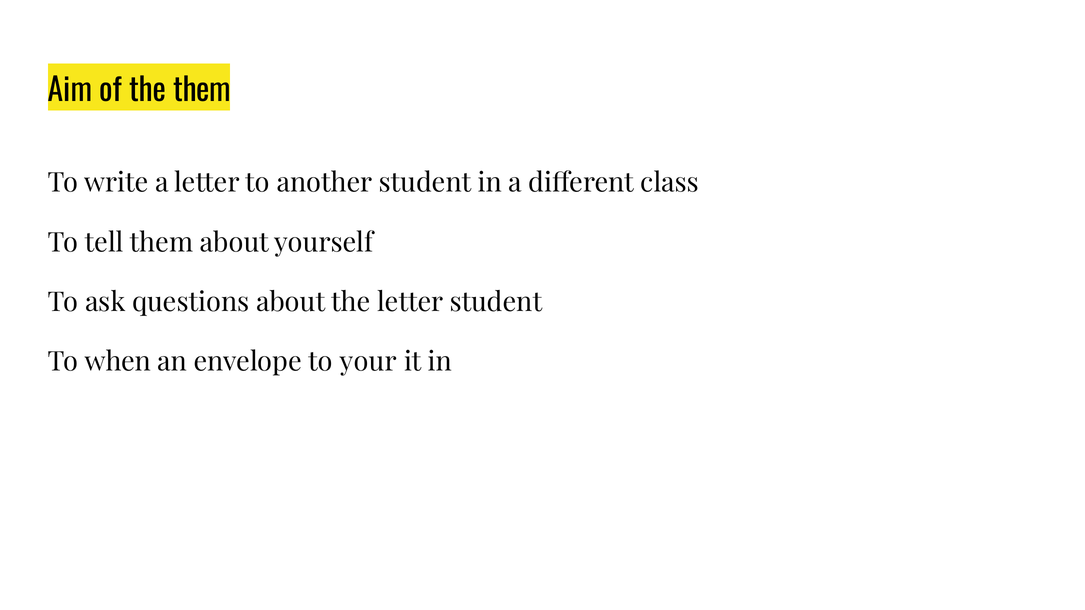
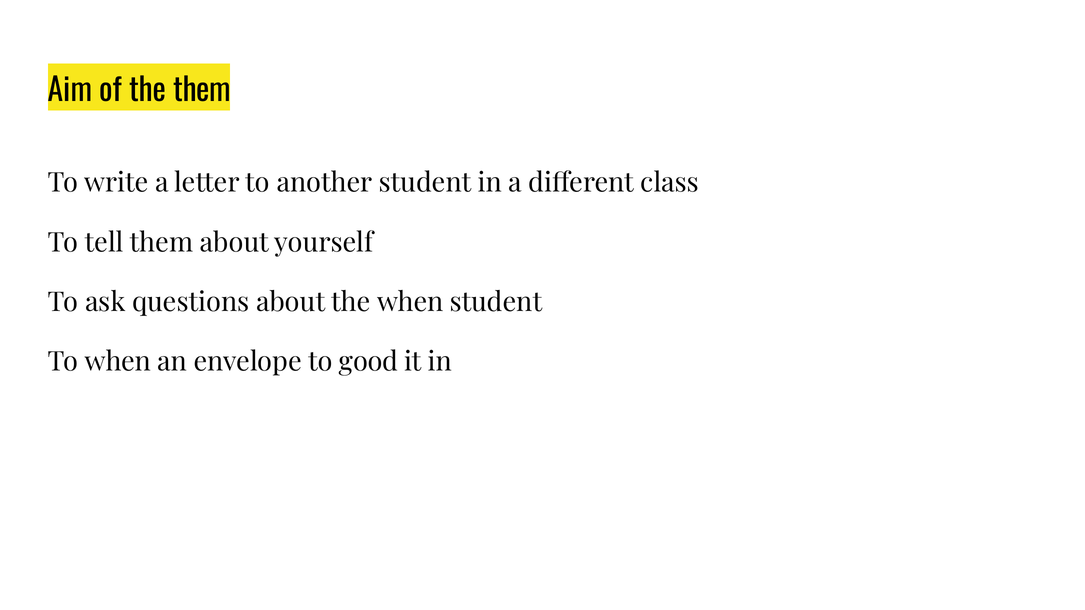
the letter: letter -> when
your: your -> good
